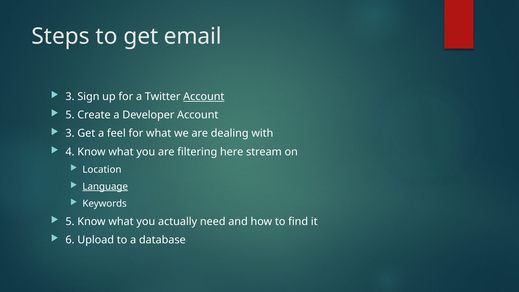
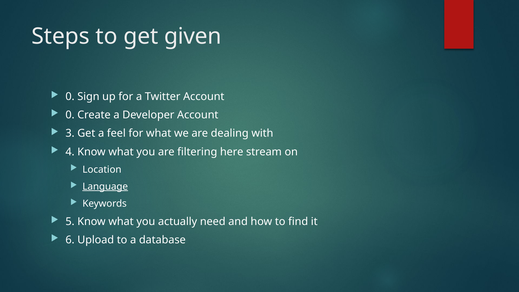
email: email -> given
3 at (70, 97): 3 -> 0
Account at (204, 97) underline: present -> none
5 at (70, 115): 5 -> 0
